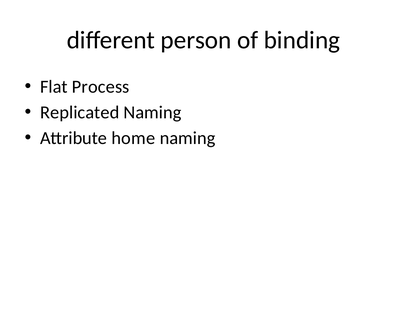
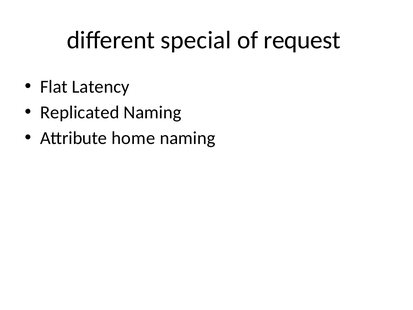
person: person -> special
binding: binding -> request
Process: Process -> Latency
